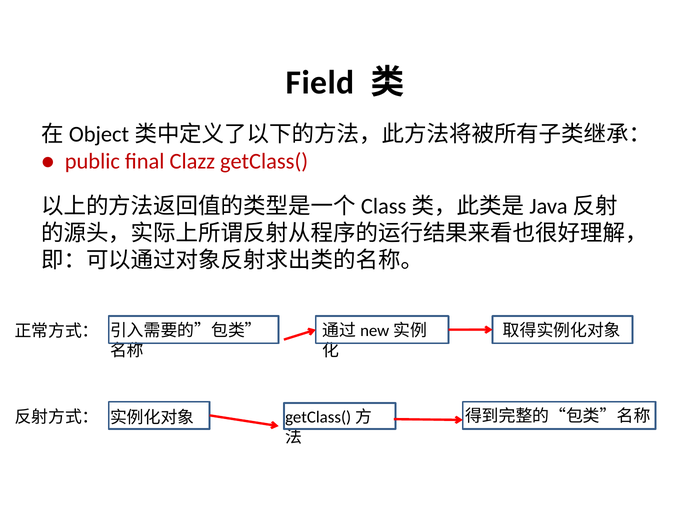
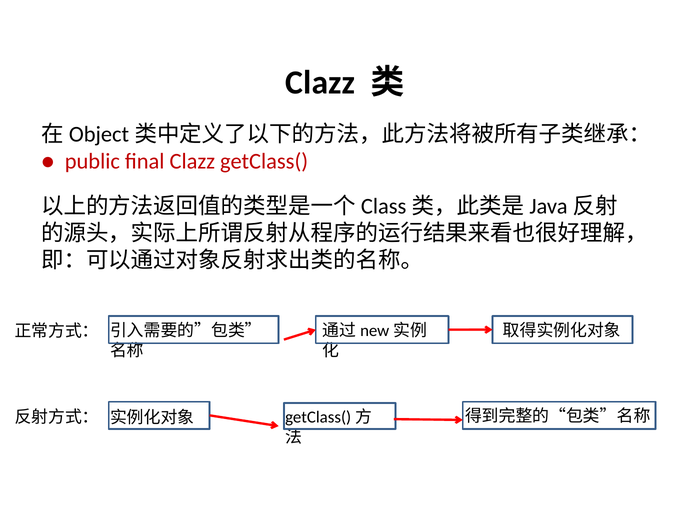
Field at (320, 83): Field -> Clazz
